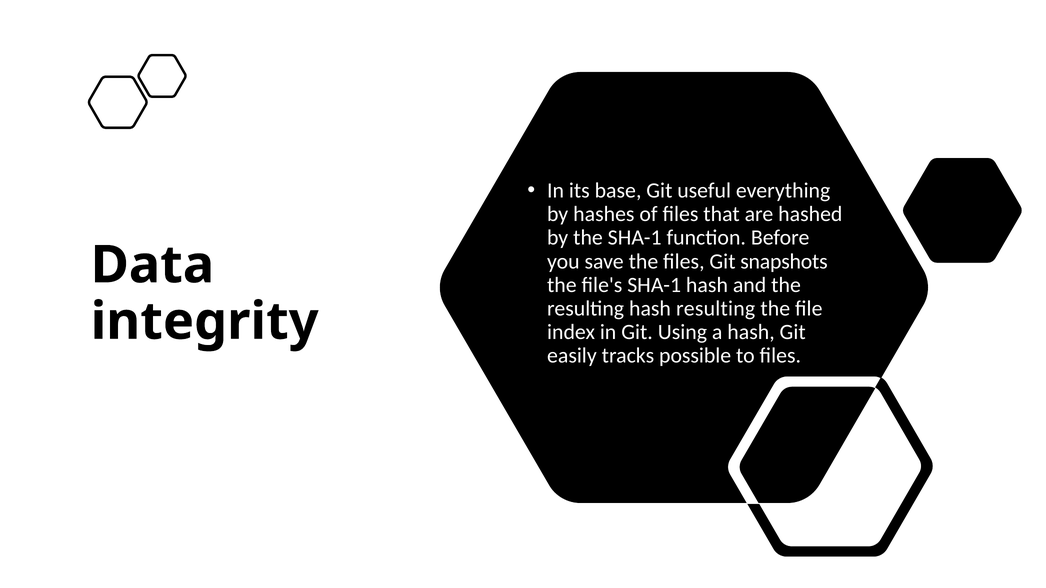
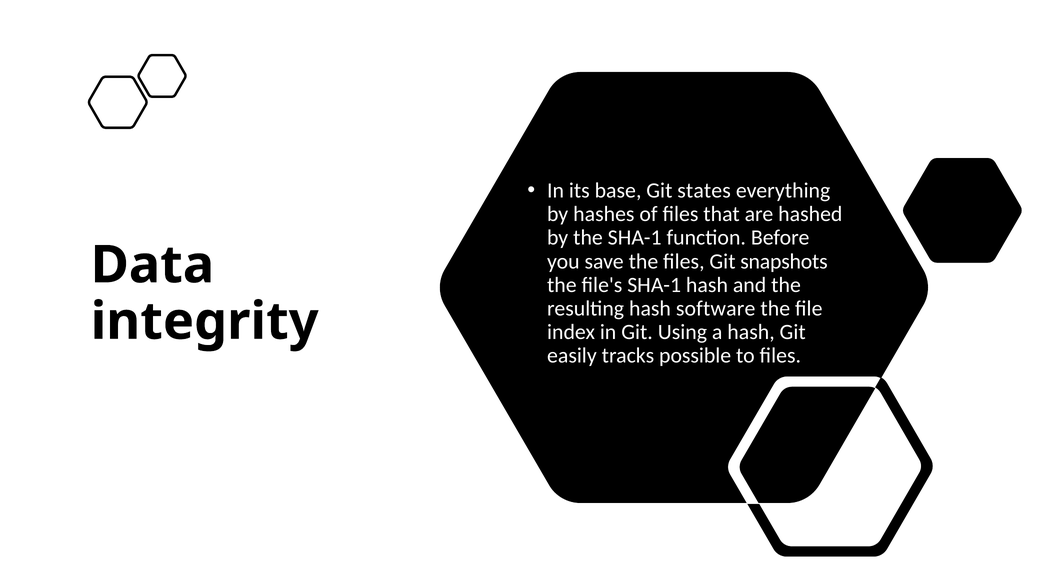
useful: useful -> states
hash resulting: resulting -> software
